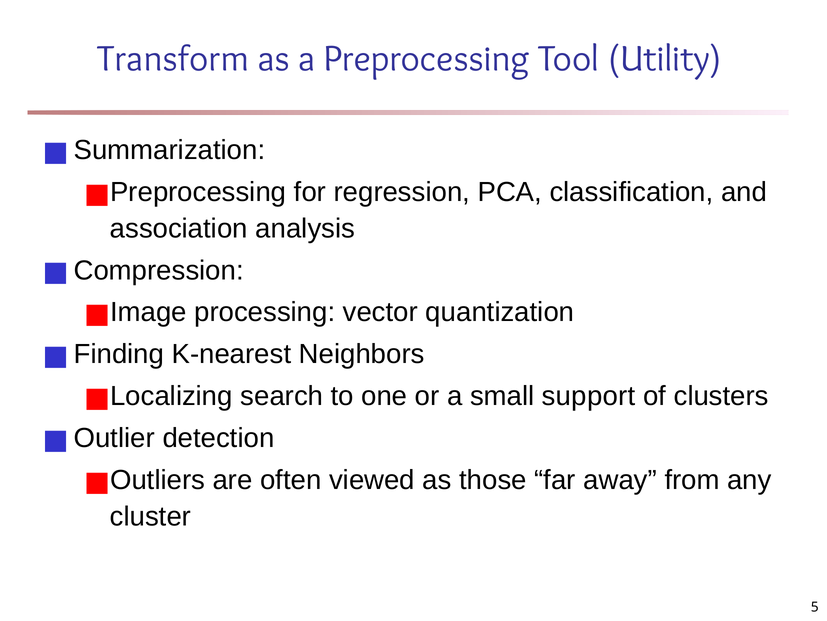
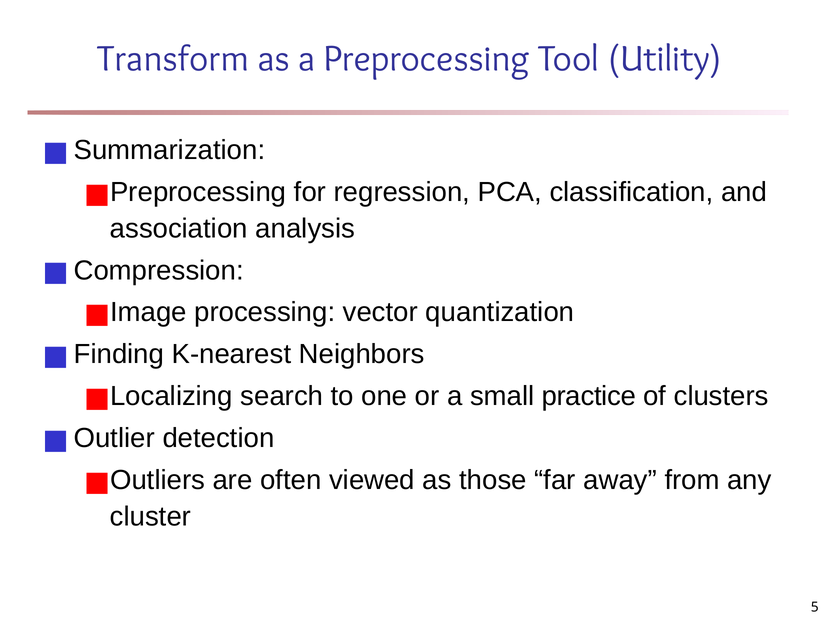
support: support -> practice
